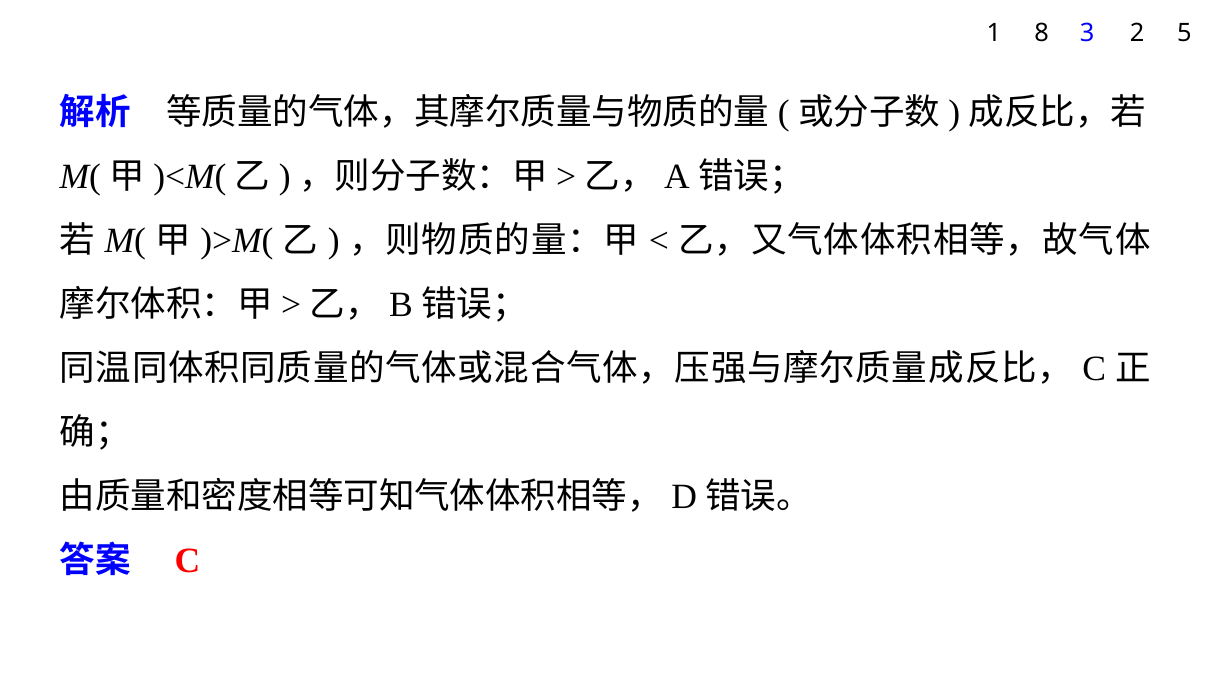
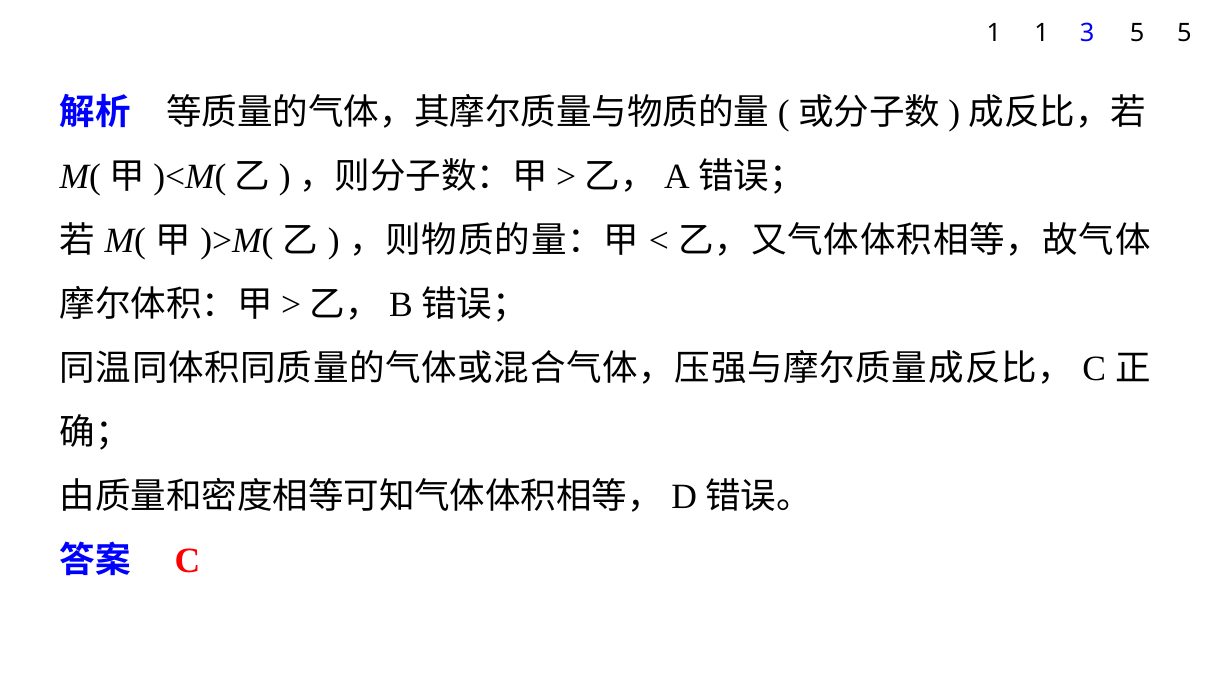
1 8: 8 -> 1
3 2: 2 -> 5
